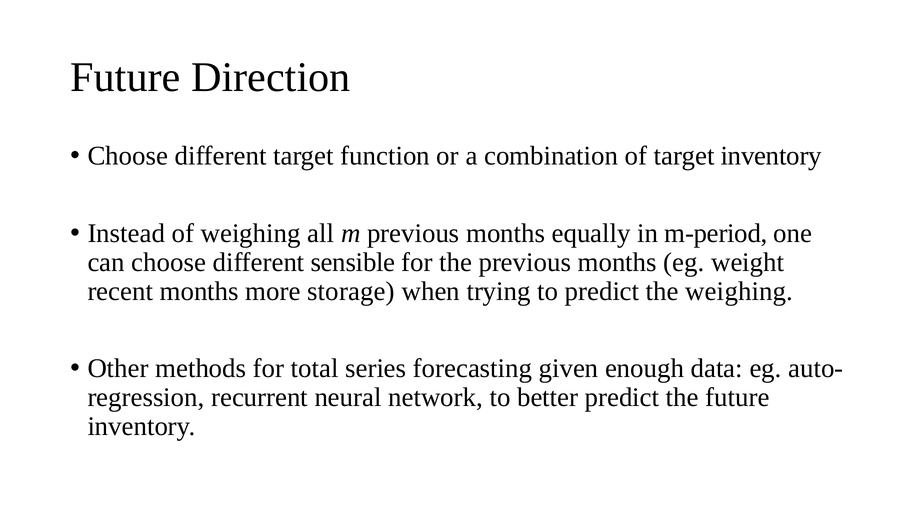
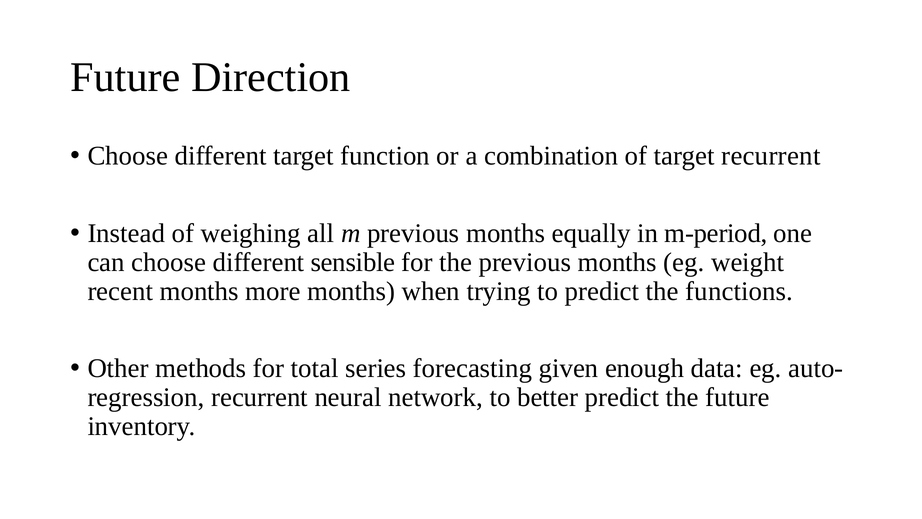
target inventory: inventory -> recurrent
more storage: storage -> months
the weighing: weighing -> functions
